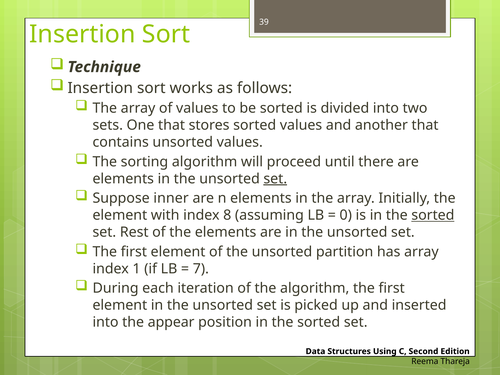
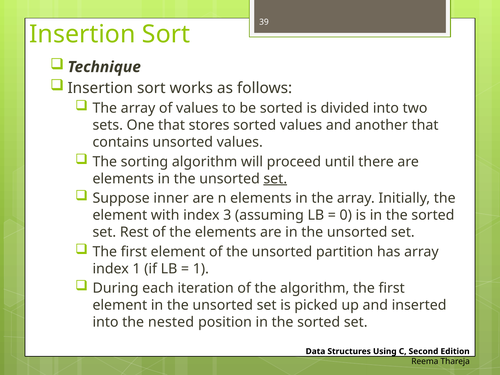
8: 8 -> 3
sorted at (433, 215) underline: present -> none
7 at (201, 269): 7 -> 1
appear: appear -> nested
